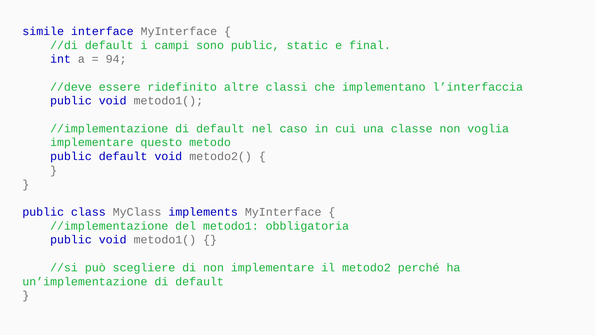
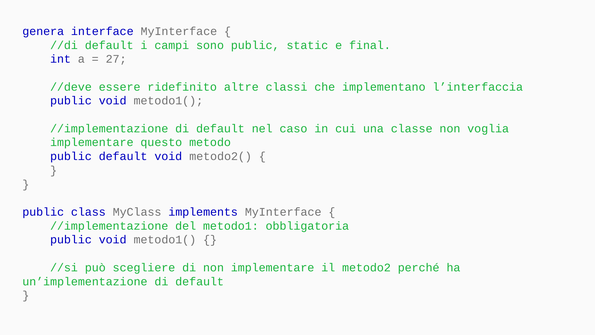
simile: simile -> genera
94: 94 -> 27
